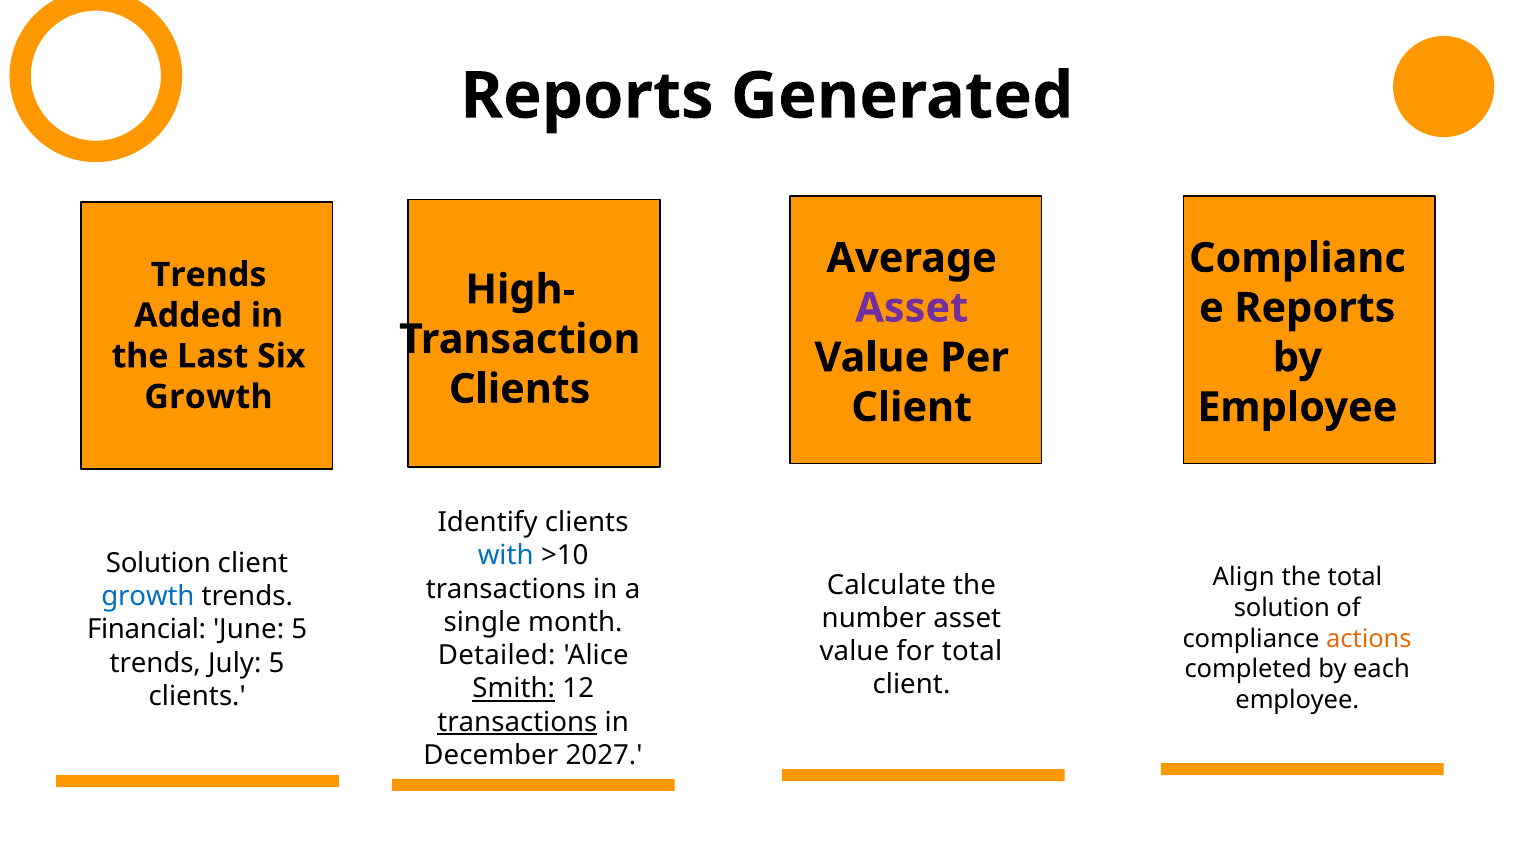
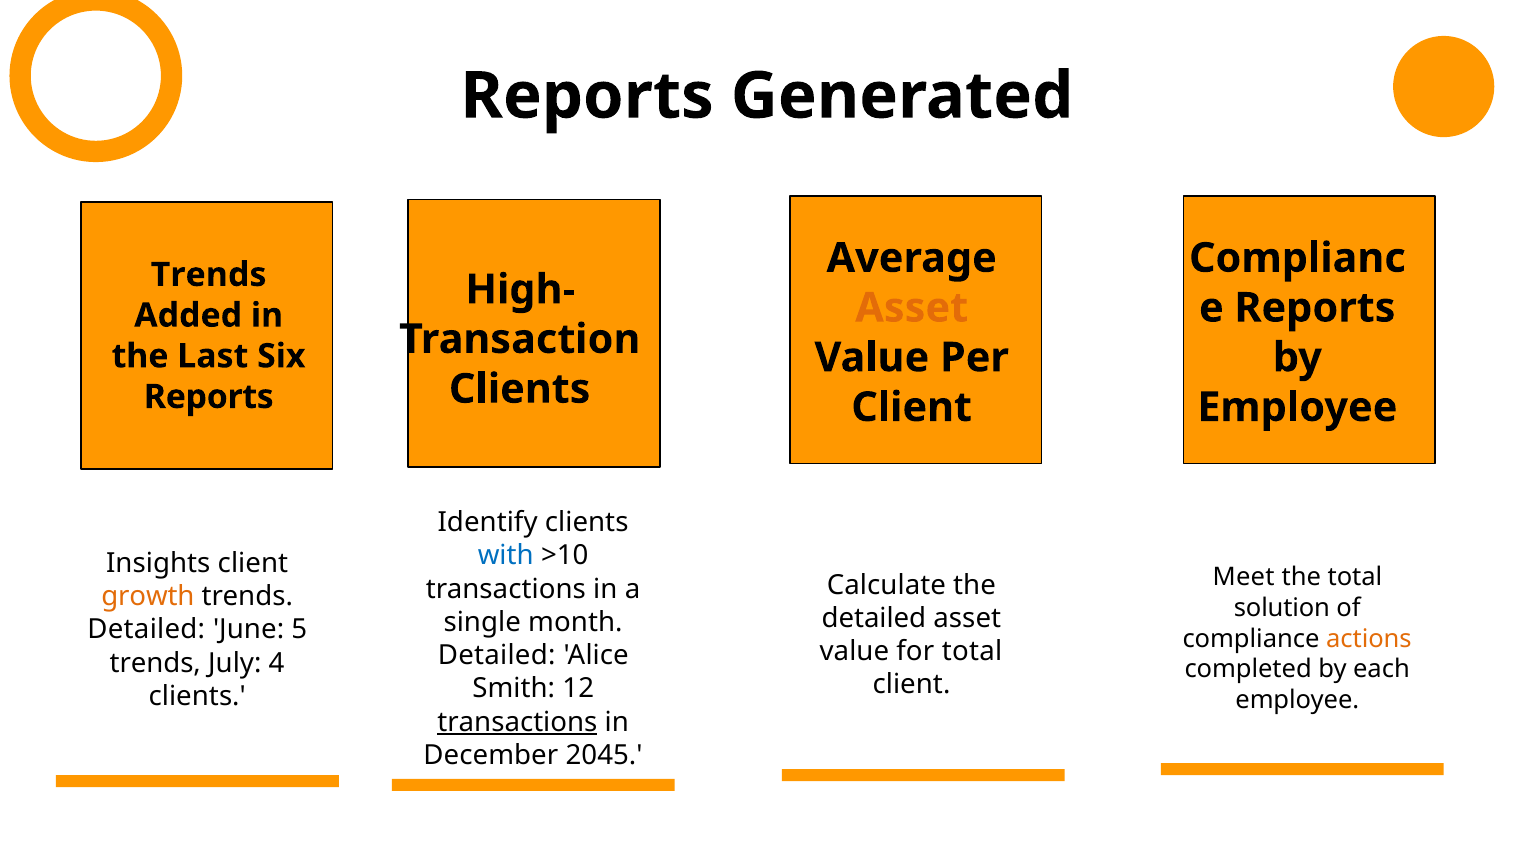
Asset at (912, 308) colour: purple -> orange
Growth at (208, 397): Growth -> Reports
Solution at (158, 563): Solution -> Insights
Align: Align -> Meet
growth at (148, 596) colour: blue -> orange
number at (874, 618): number -> detailed
Financial at (147, 630): Financial -> Detailed
July 5: 5 -> 4
Smith underline: present -> none
2027: 2027 -> 2045
